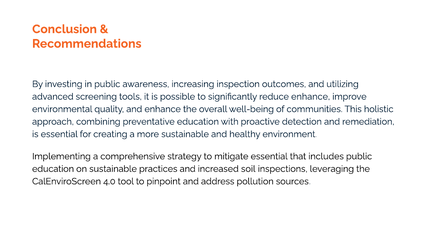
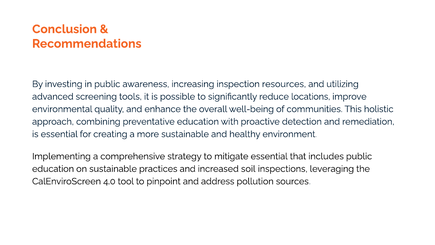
outcomes: outcomes -> resources
reduce enhance: enhance -> locations
